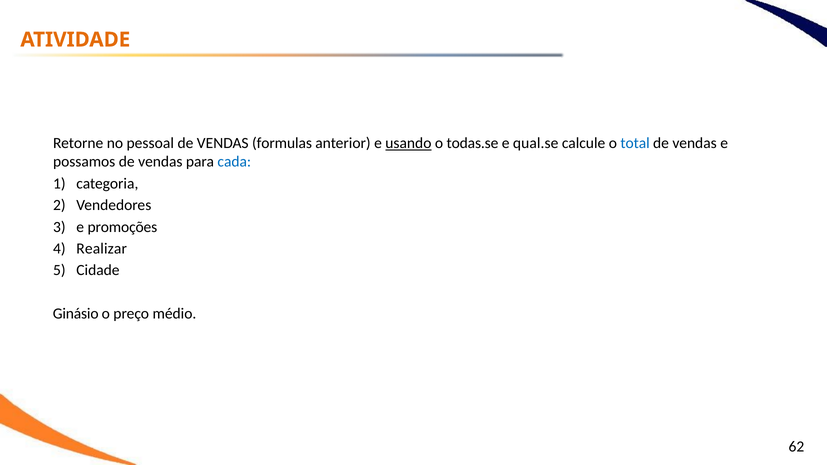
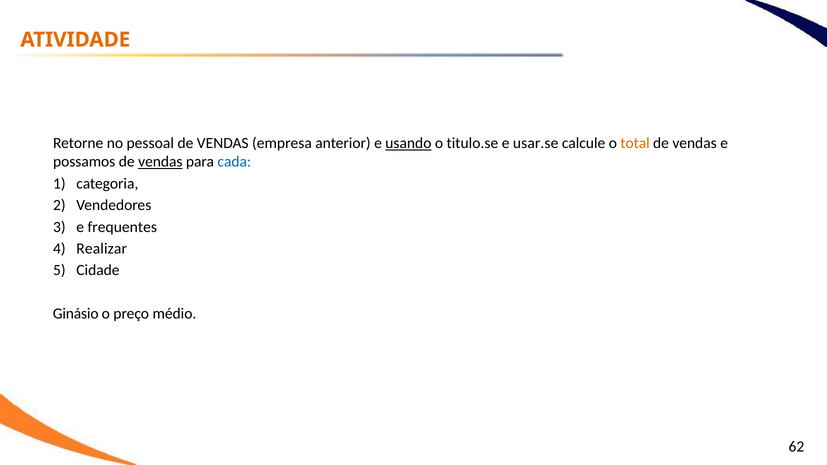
formulas: formulas -> empresa
todas.se: todas.se -> titulo.se
qual.se: qual.se -> usar.se
total colour: blue -> orange
vendas at (160, 162) underline: none -> present
promoções: promoções -> frequentes
